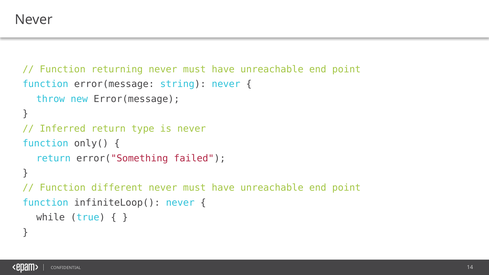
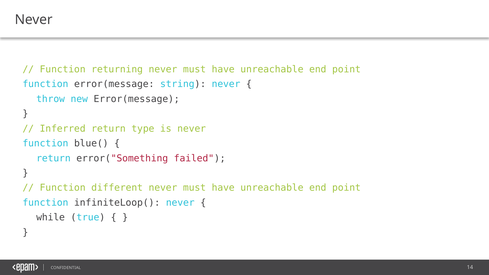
only(: only( -> blue(
